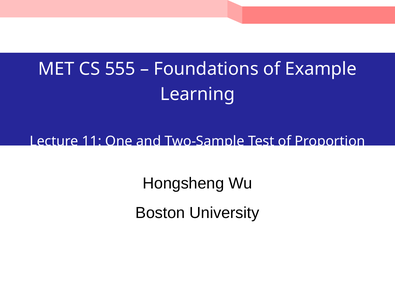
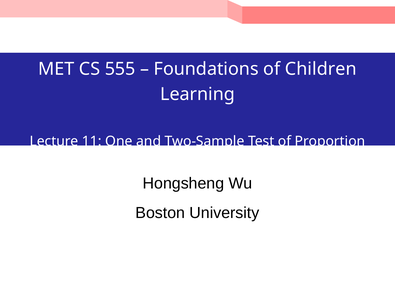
Example: Example -> Children
